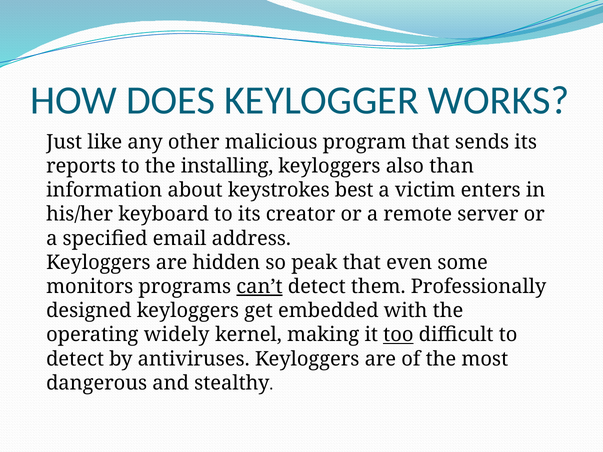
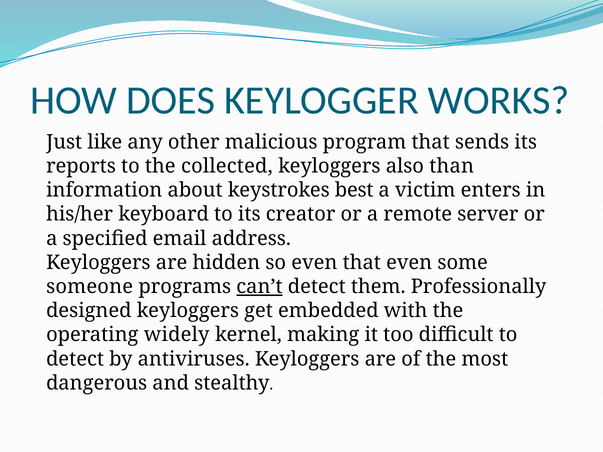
installing: installing -> collected
so peak: peak -> even
monitors: monitors -> someone
too underline: present -> none
